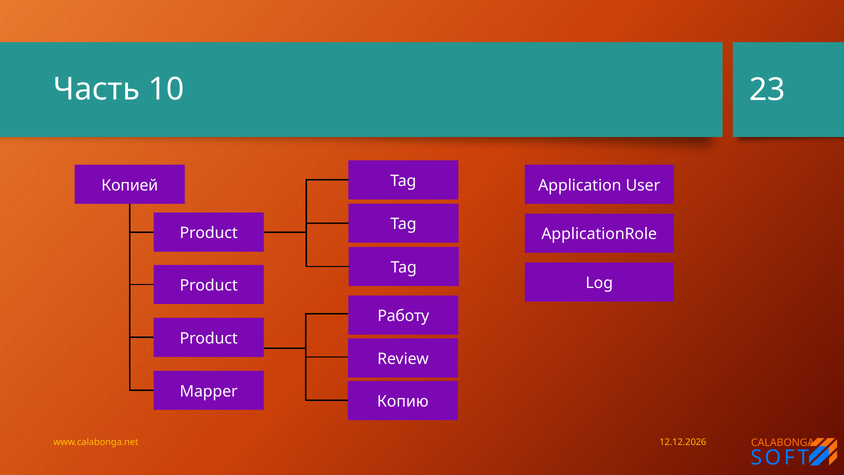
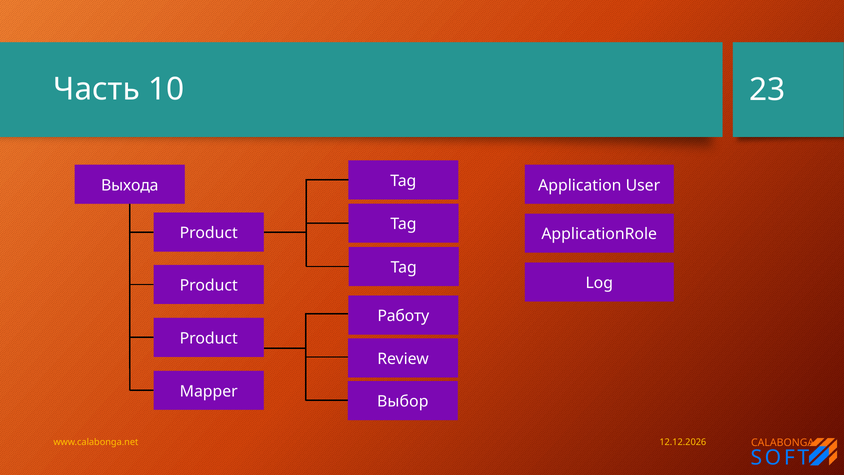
Копией: Копией -> Выхода
Копию: Копию -> Выбор
